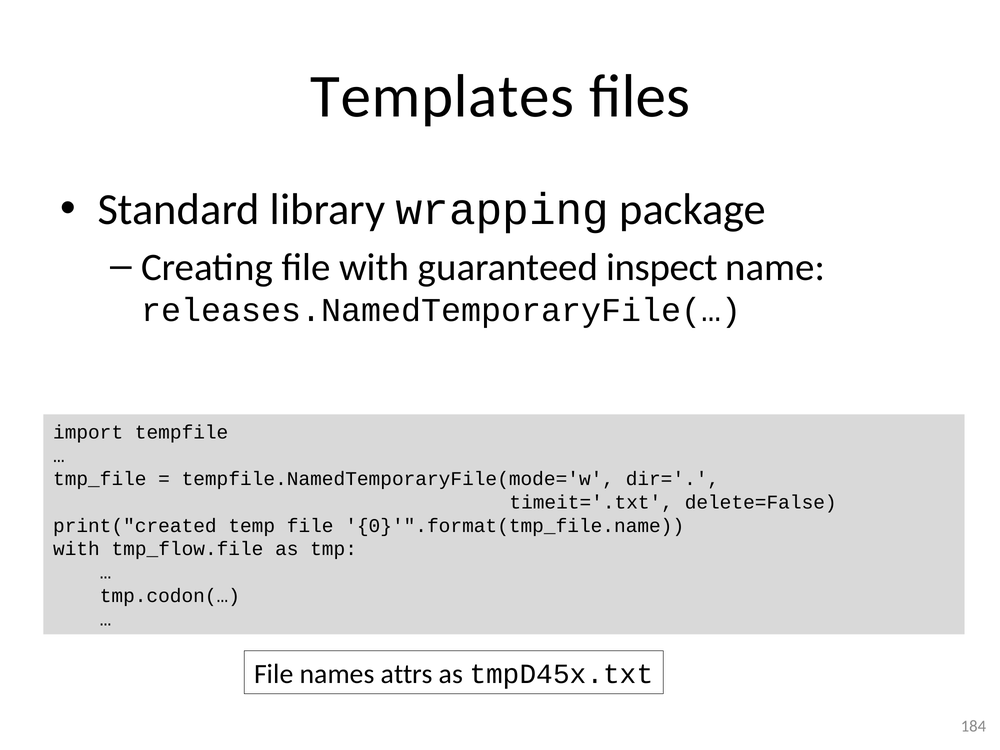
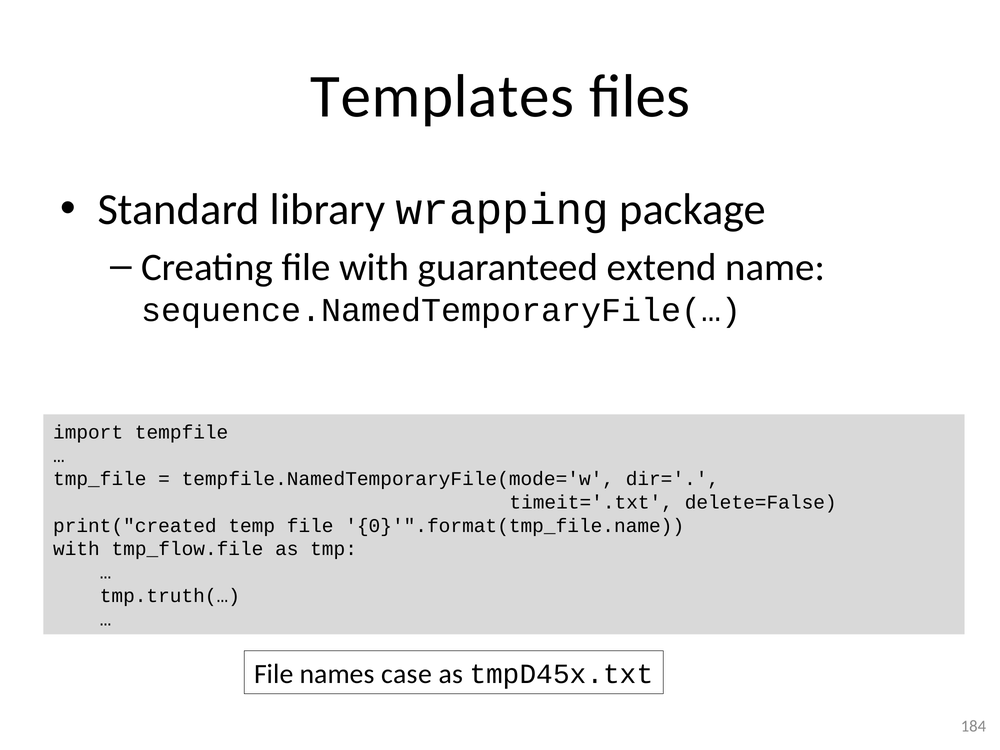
inspect: inspect -> extend
releases.NamedTemporaryFile(…: releases.NamedTemporaryFile(… -> sequence.NamedTemporaryFile(…
tmp.codon(…: tmp.codon(… -> tmp.truth(…
attrs: attrs -> case
